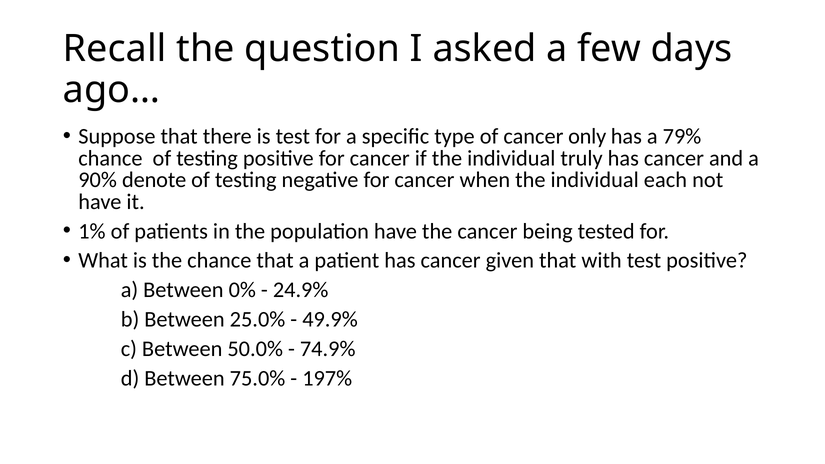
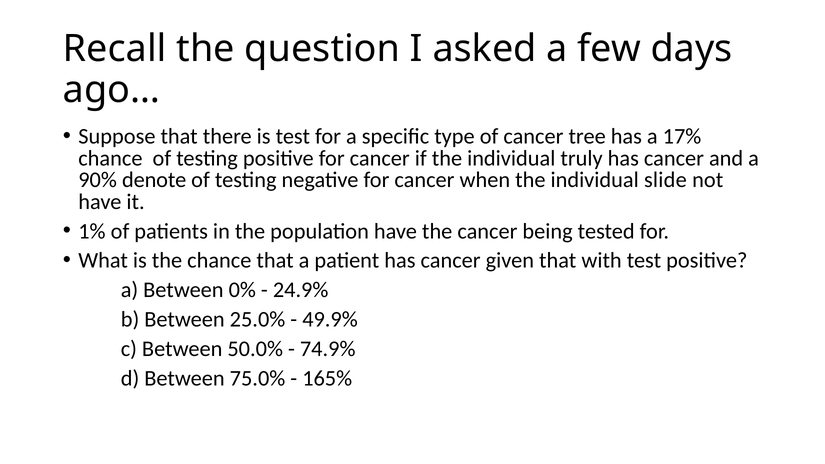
only: only -> tree
79%: 79% -> 17%
each: each -> slide
197%: 197% -> 165%
